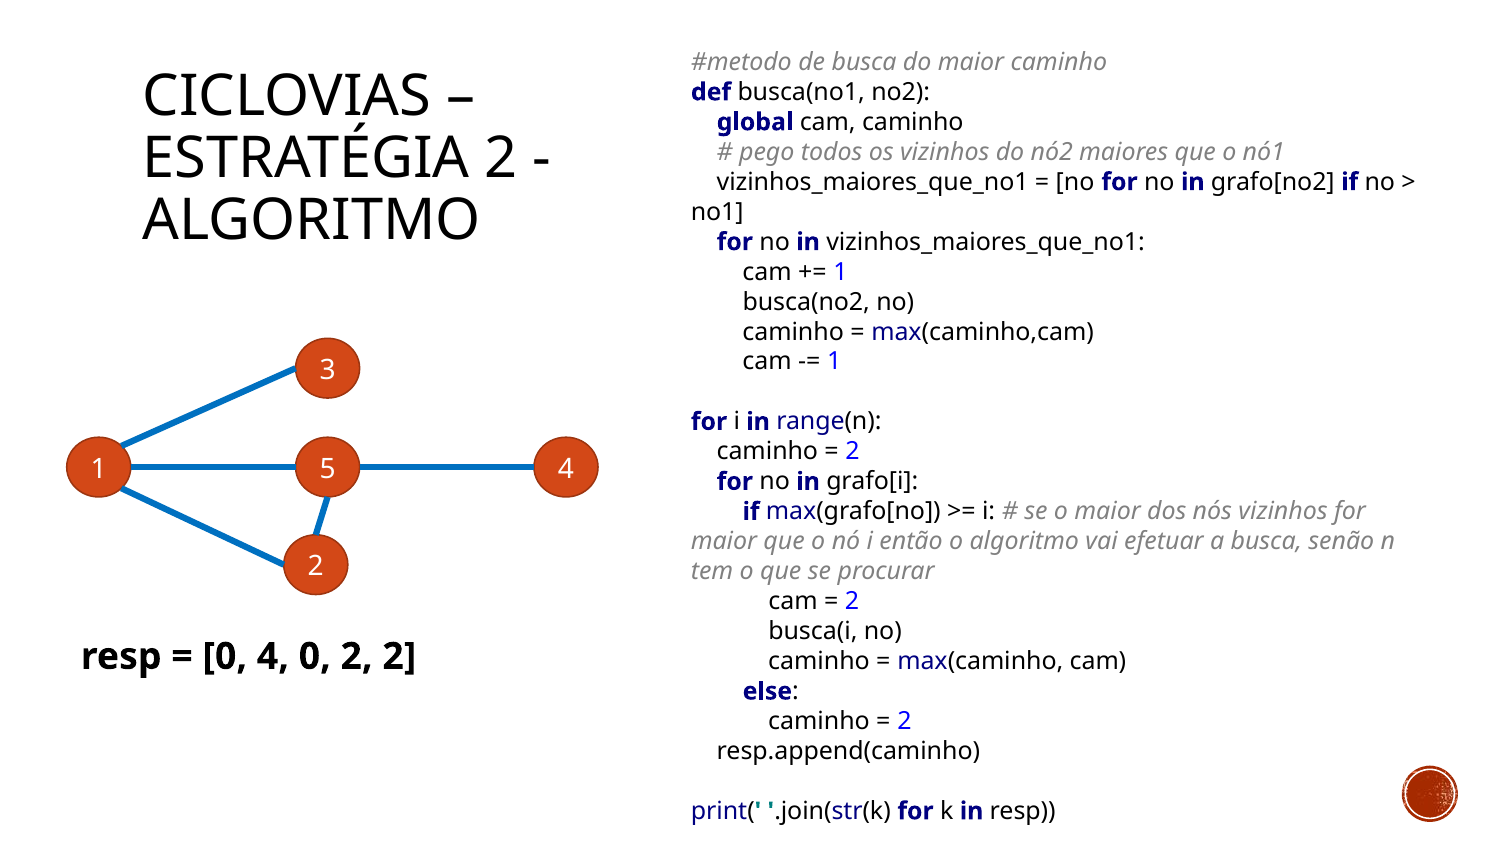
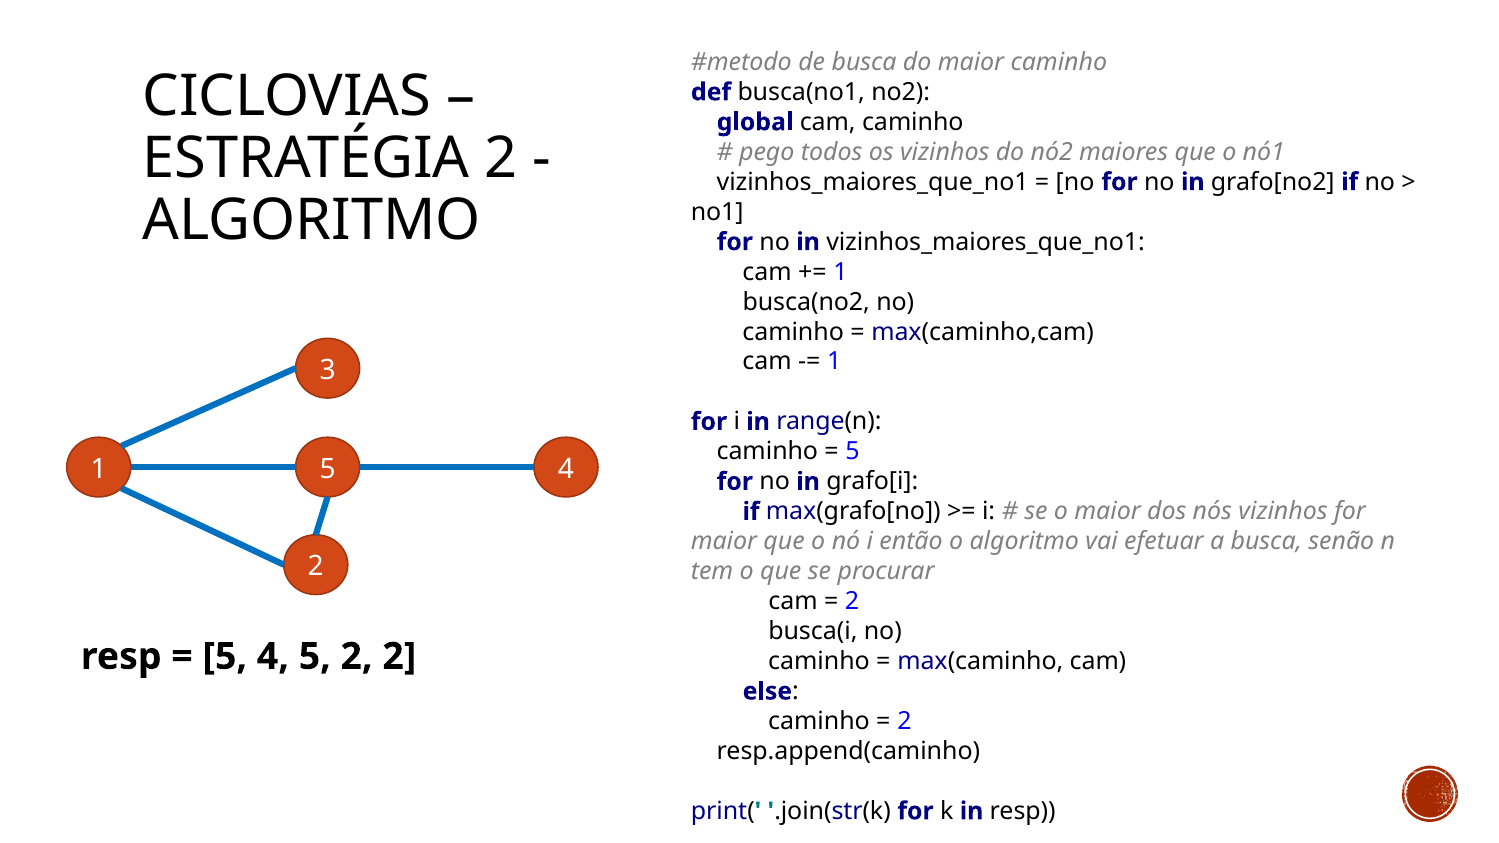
2 at (853, 452): 2 -> 5
0 at (225, 657): 0 -> 5
0 at (315, 657): 0 -> 5
